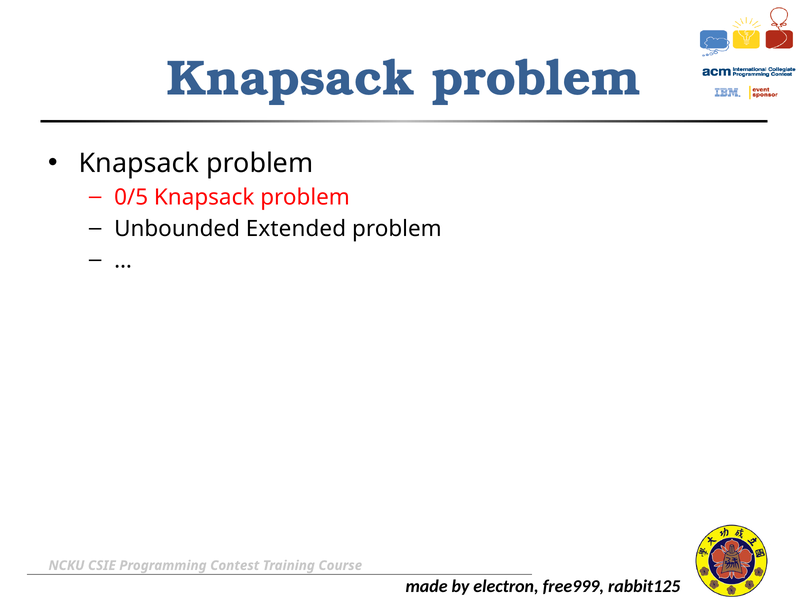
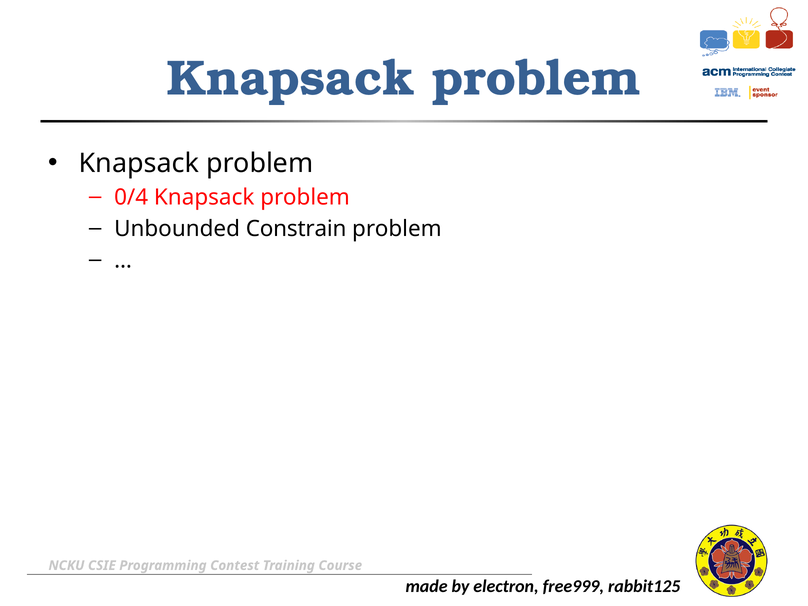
0/5: 0/5 -> 0/4
Extended: Extended -> Constrain
